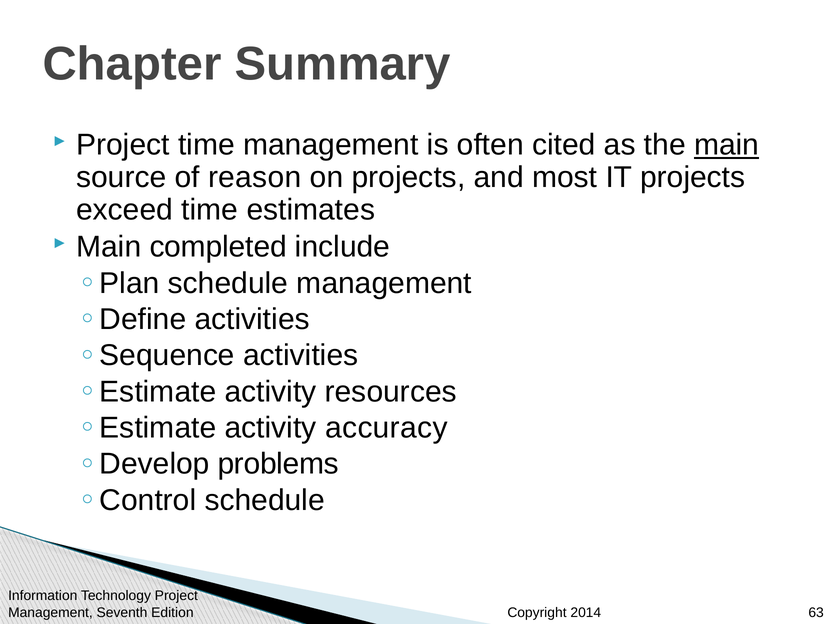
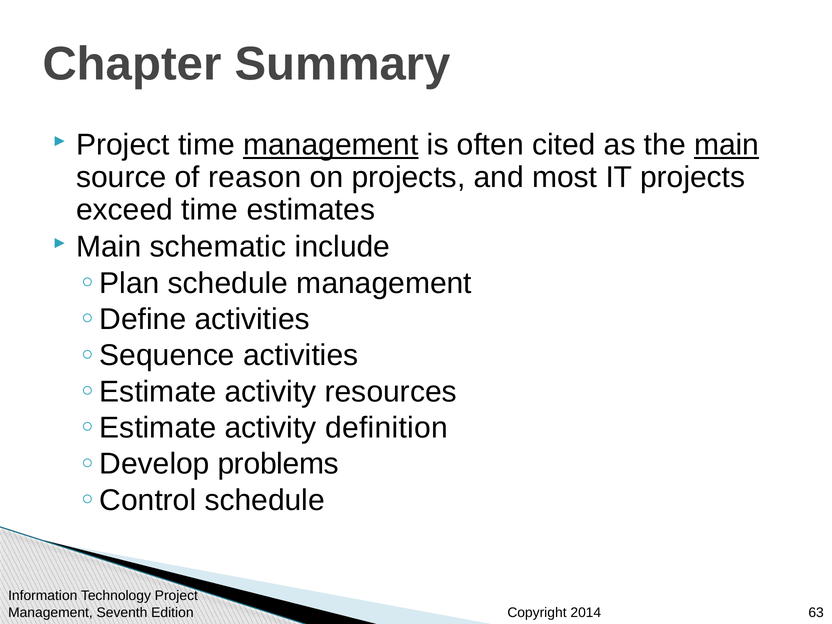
management at (331, 145) underline: none -> present
completed: completed -> schematic
accuracy: accuracy -> definition
